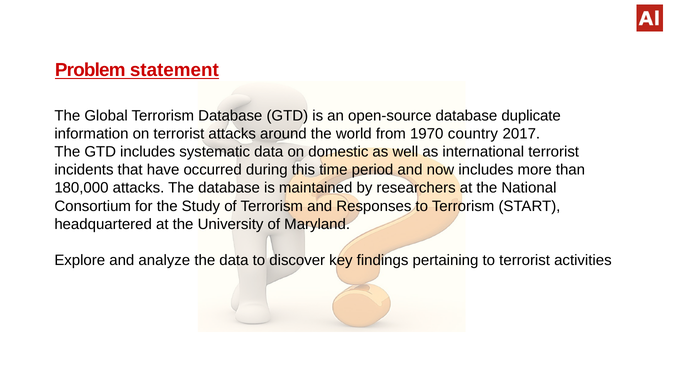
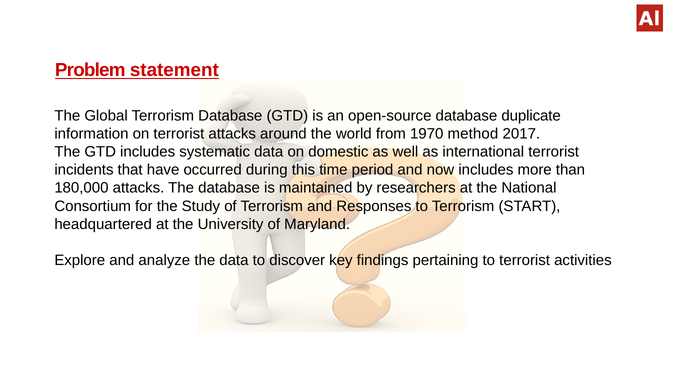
country: country -> method
